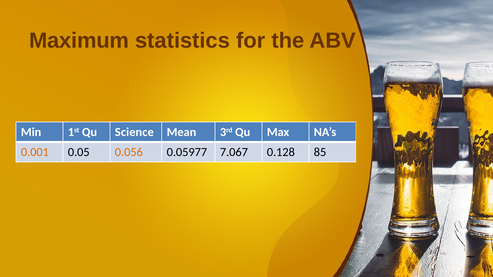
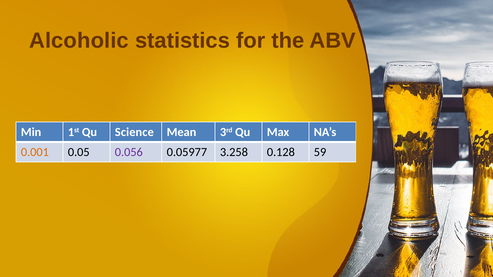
Maximum: Maximum -> Alcoholic
0.056 colour: orange -> purple
7.067: 7.067 -> 3.258
85: 85 -> 59
